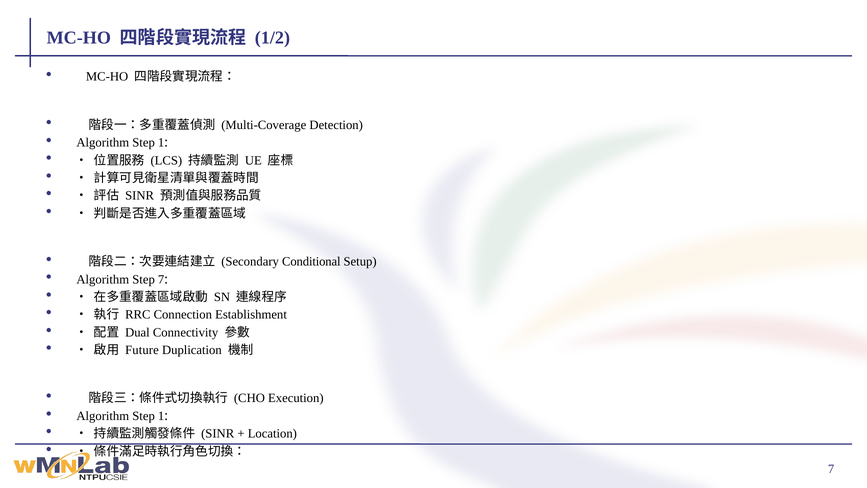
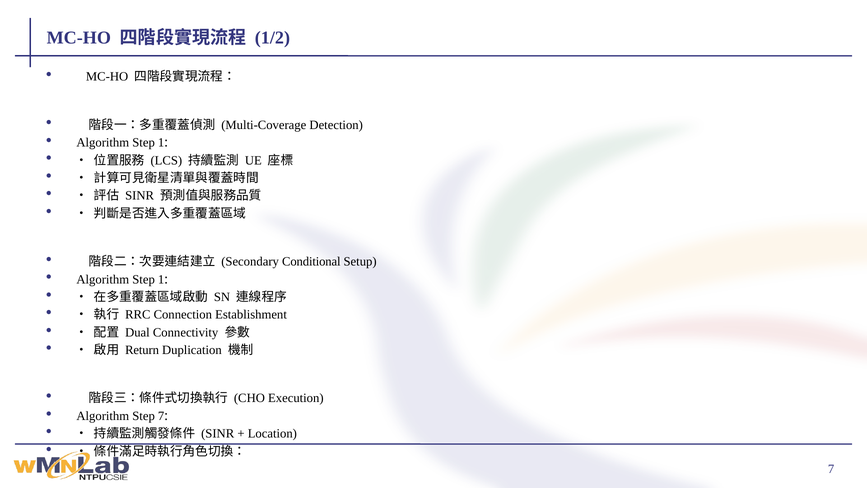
7 at (161, 279): 7 -> 1
Future: Future -> Return
1 at (161, 416): 1 -> 7
